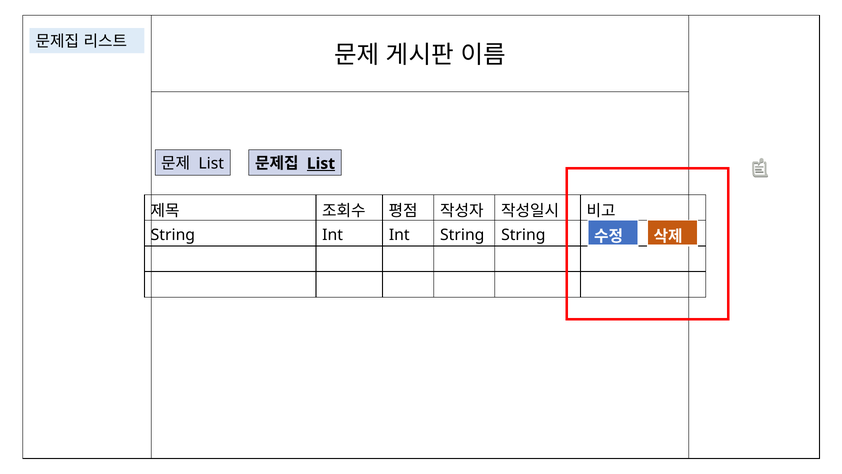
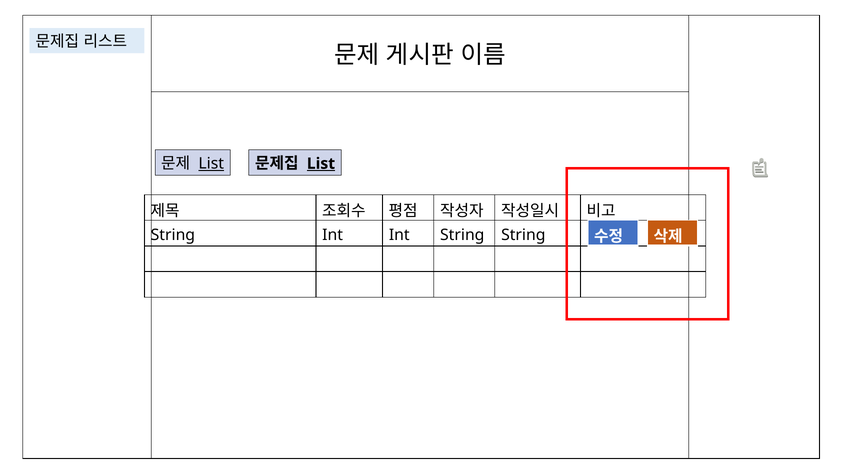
List at (211, 163) underline: none -> present
